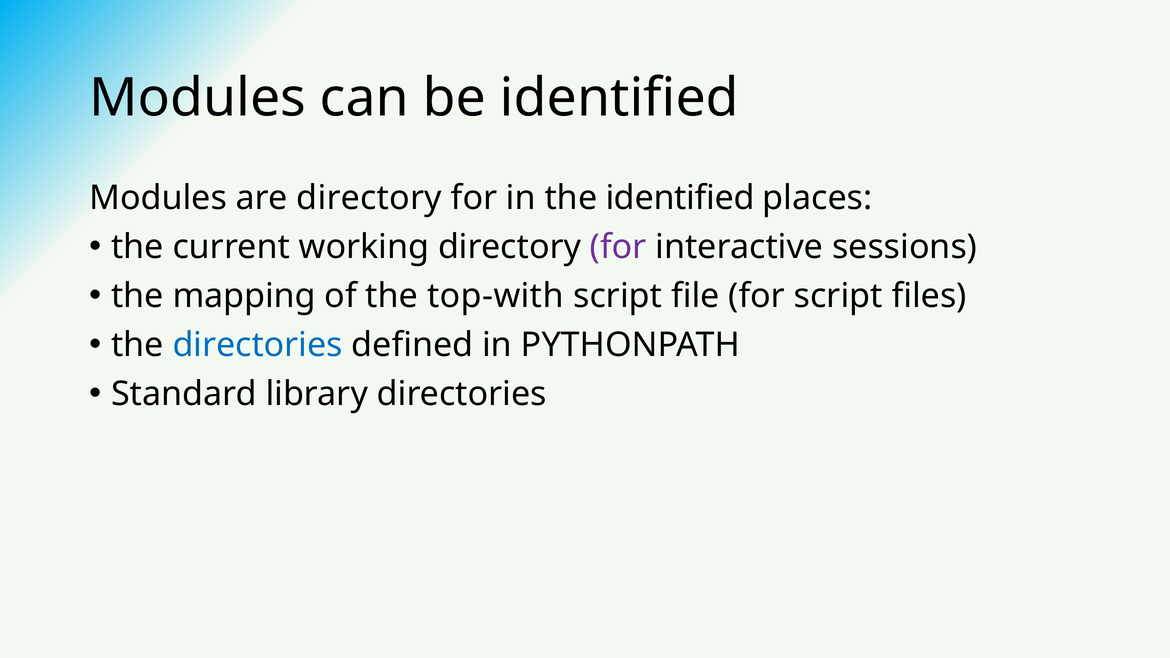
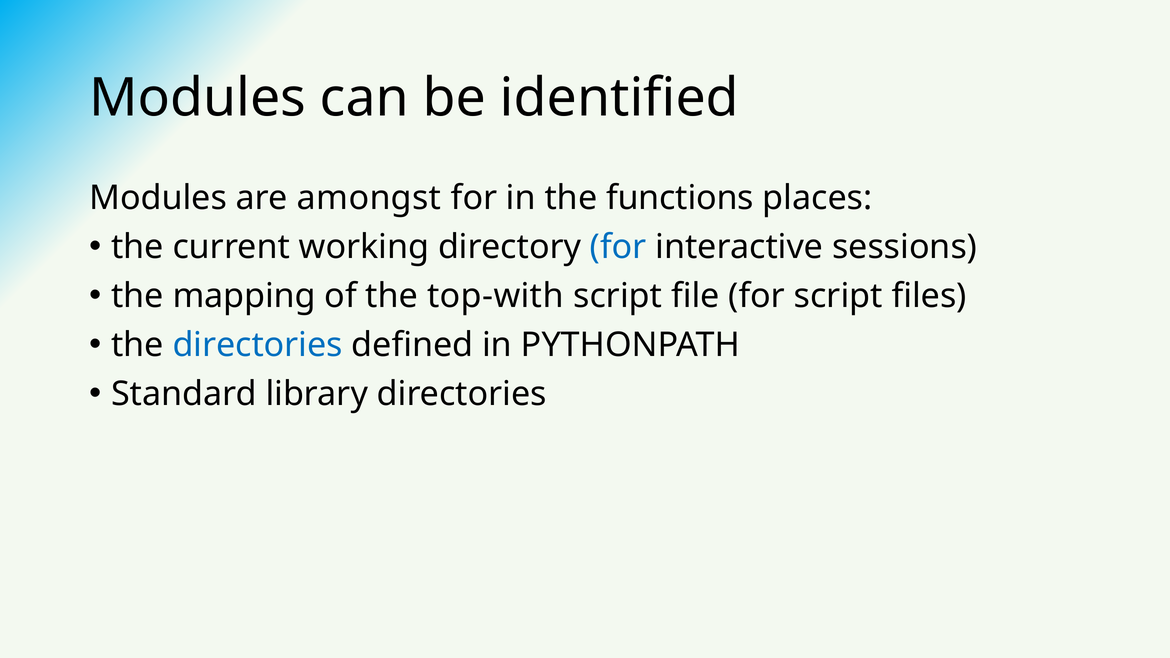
are directory: directory -> amongst
the identified: identified -> functions
for at (618, 247) colour: purple -> blue
